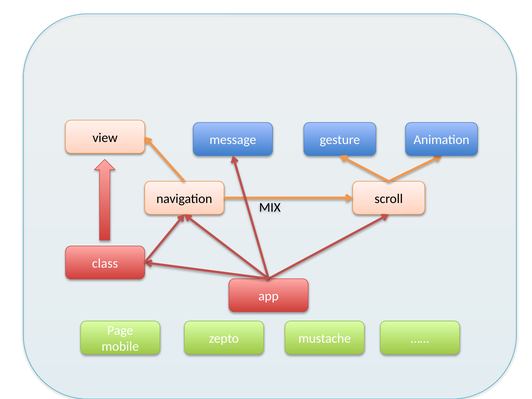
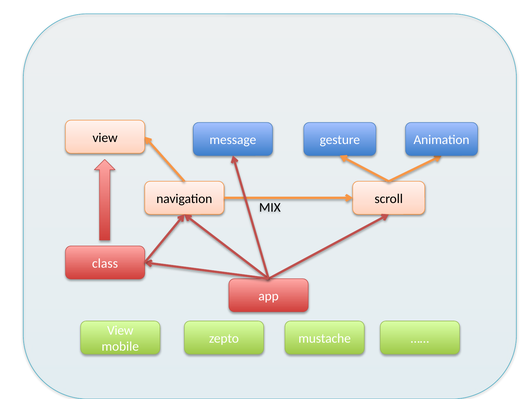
Page at (120, 330): Page -> View
